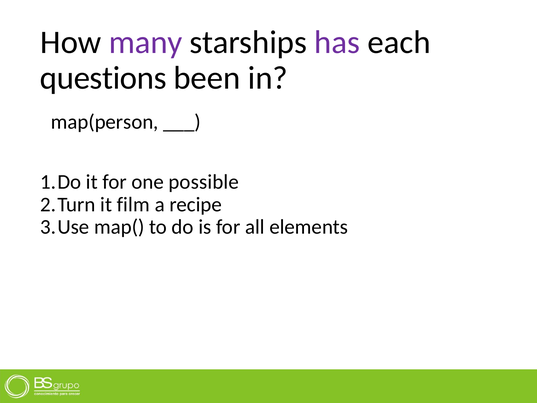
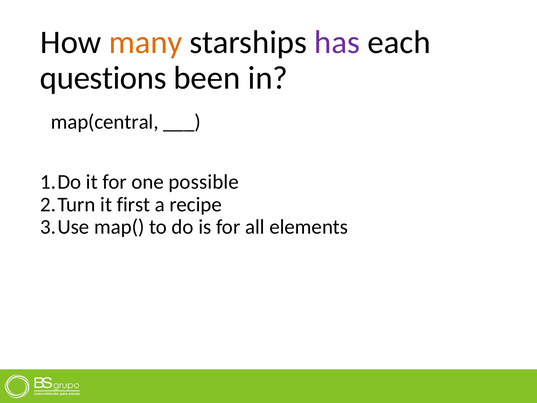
many colour: purple -> orange
map(person: map(person -> map(central
film: film -> first
